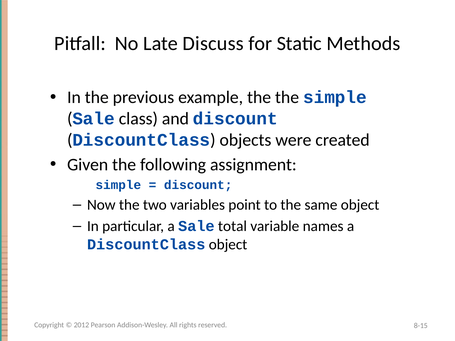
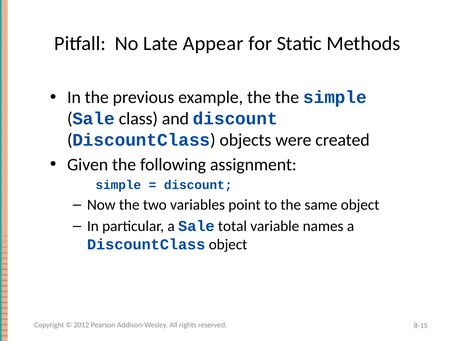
Discuss: Discuss -> Appear
